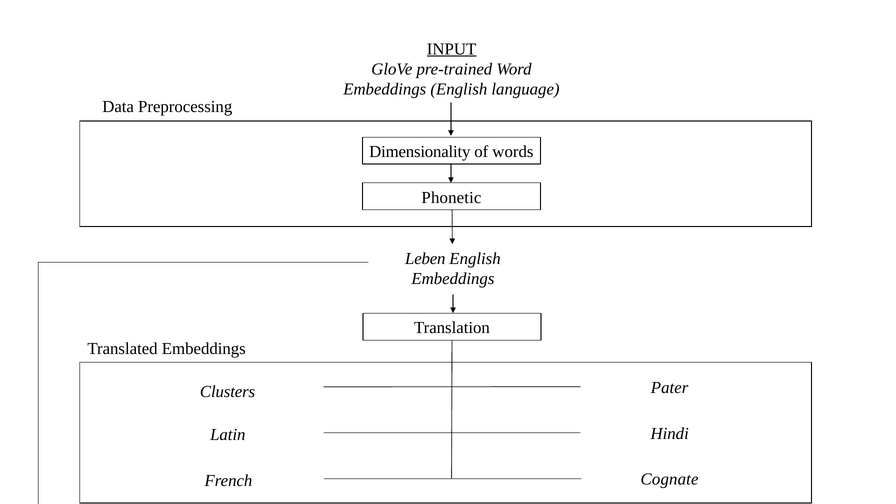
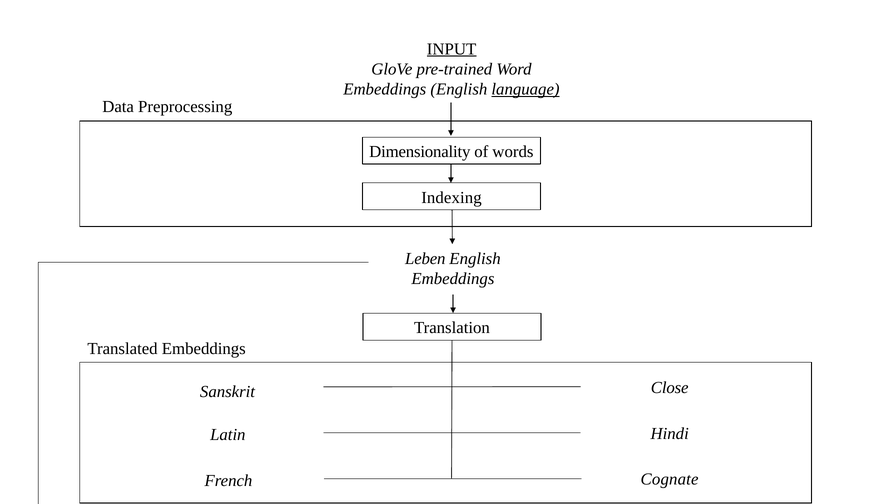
language underline: none -> present
Phonetic: Phonetic -> Indexing
Pater: Pater -> Close
Clusters: Clusters -> Sanskrit
